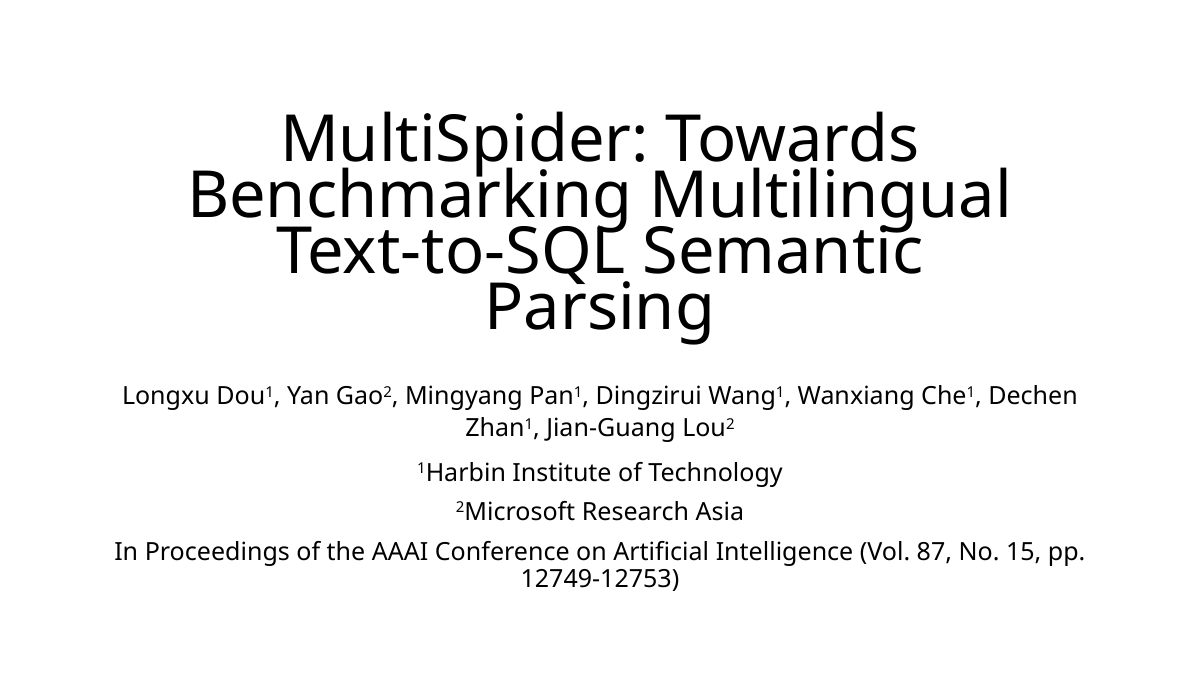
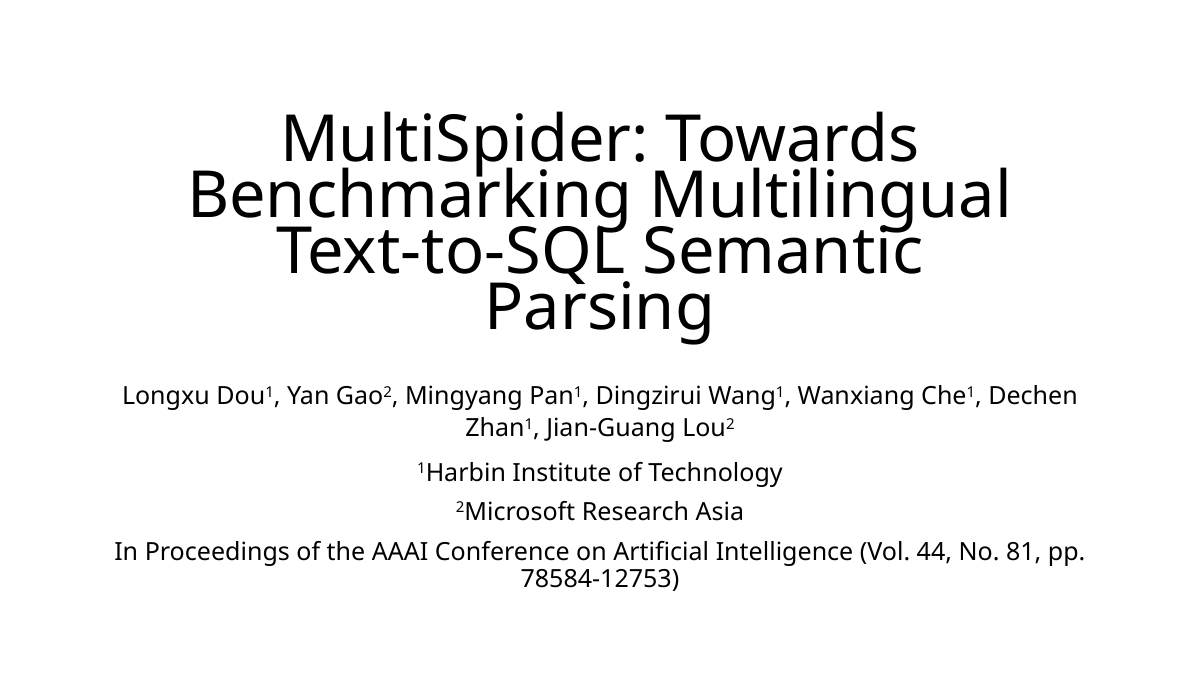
87: 87 -> 44
15: 15 -> 81
12749-12753: 12749-12753 -> 78584-12753
